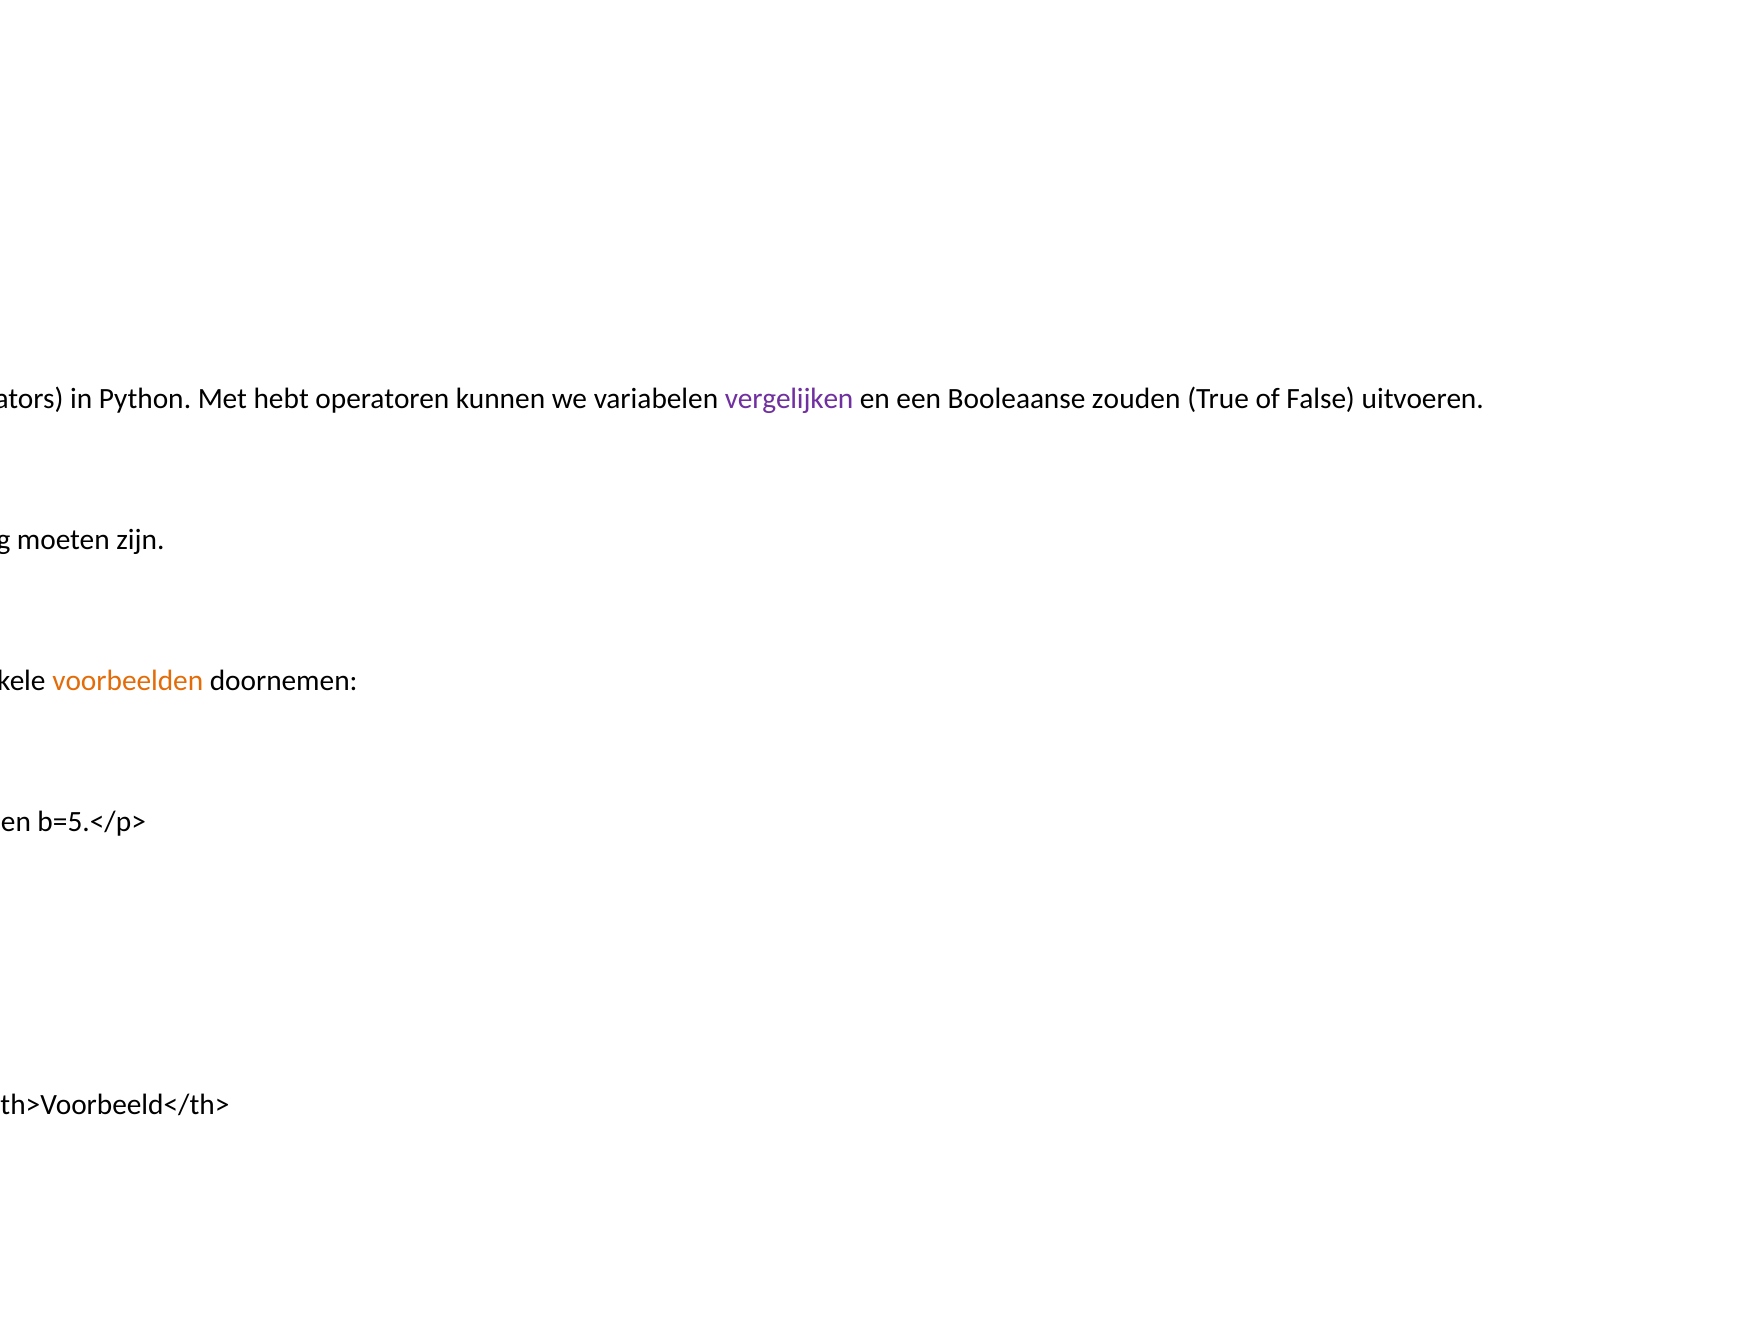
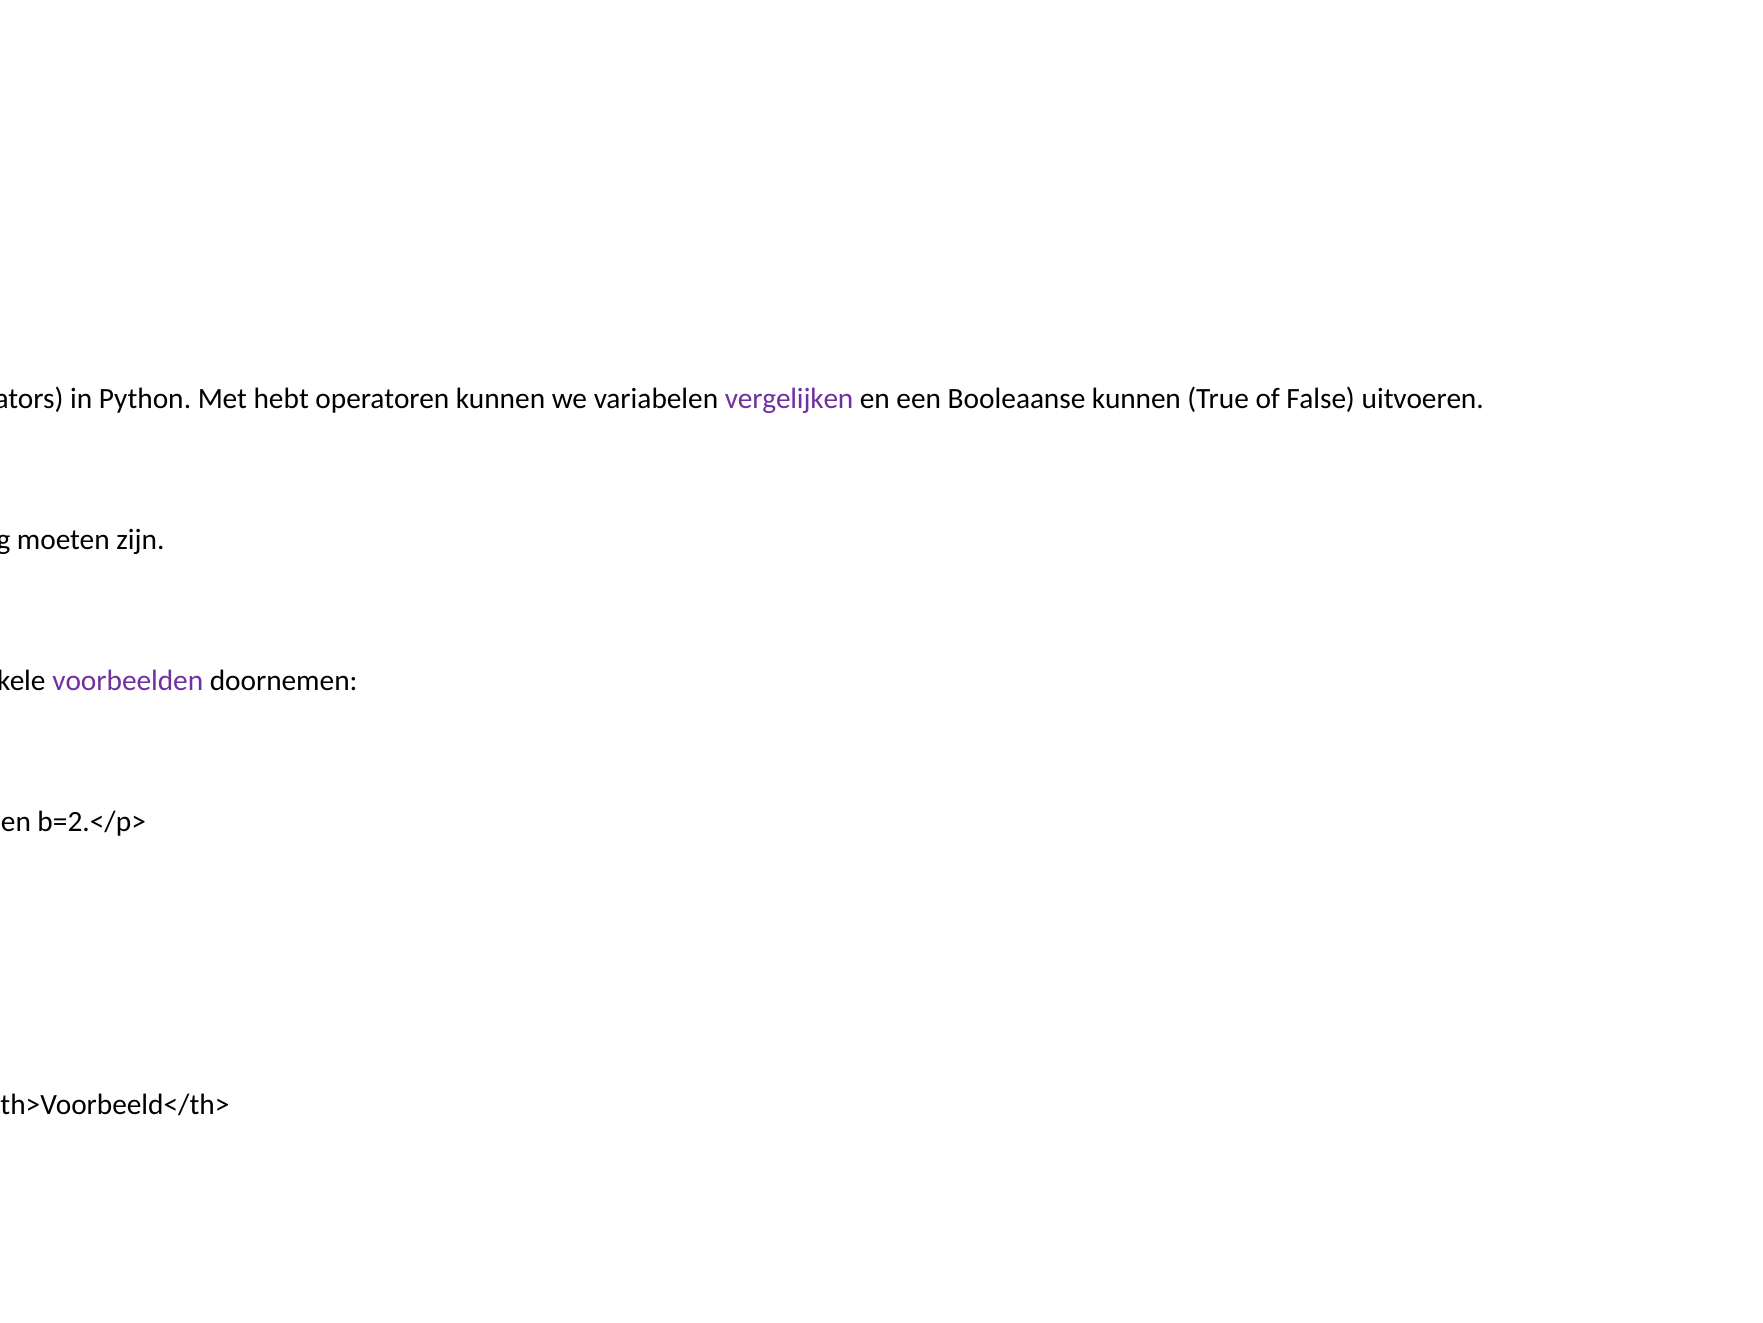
Booleaanse zouden: zouden -> kunnen
voorbeelden colour: orange -> purple
b=5.</p>: b=5.</p> -> b=2.</p>
